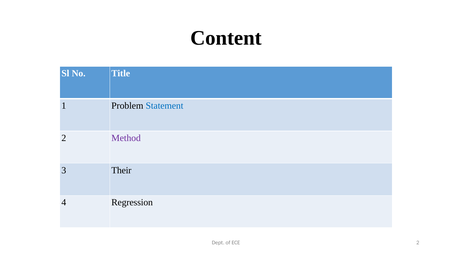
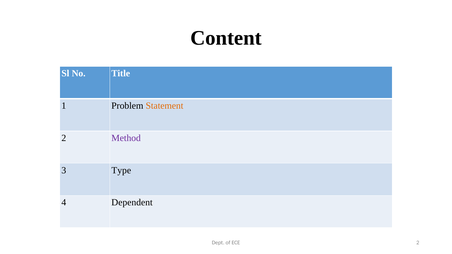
Statement colour: blue -> orange
Their: Their -> Type
Regression: Regression -> Dependent
